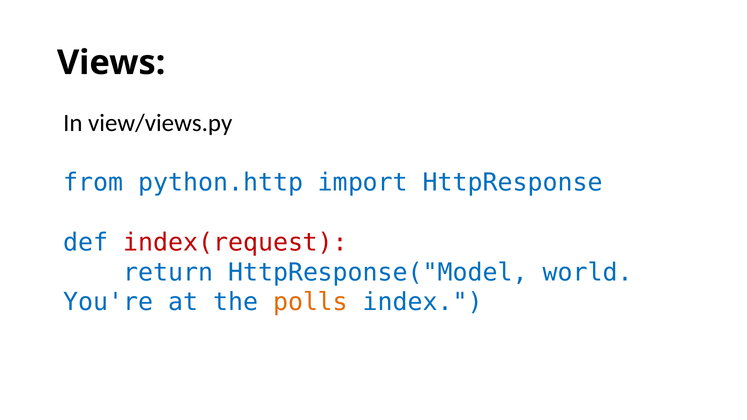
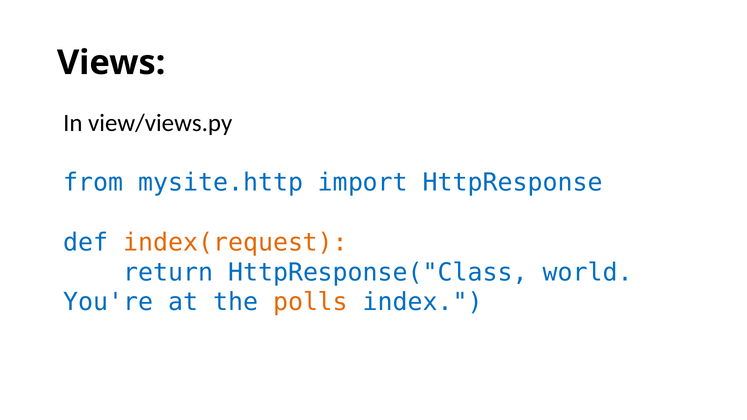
python.http: python.http -> mysite.http
index(request colour: red -> orange
HttpResponse("Model: HttpResponse("Model -> HttpResponse("Class
